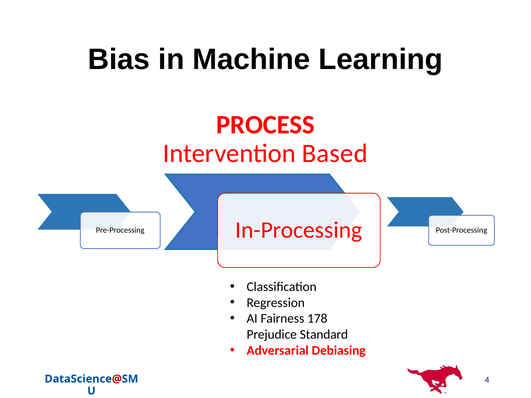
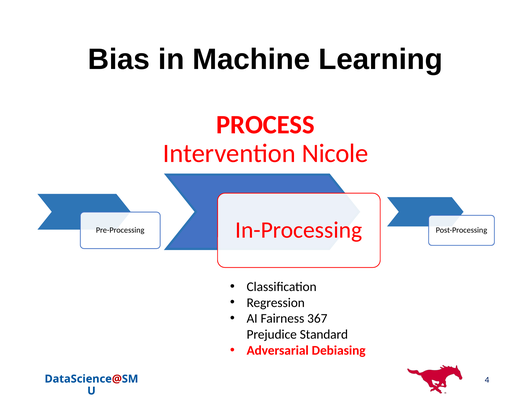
Based: Based -> Nicole
178: 178 -> 367
